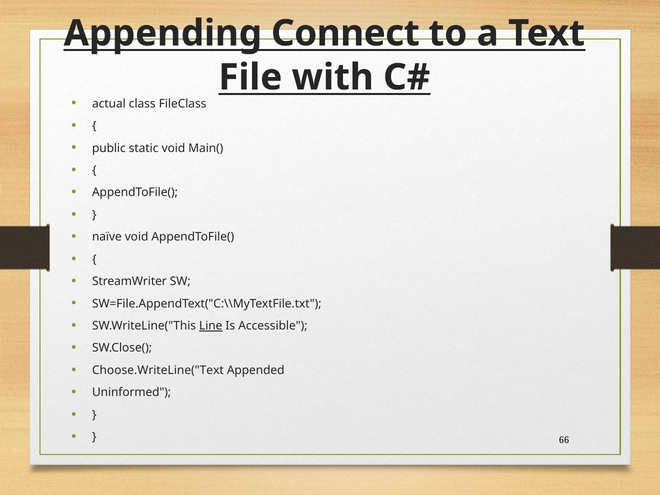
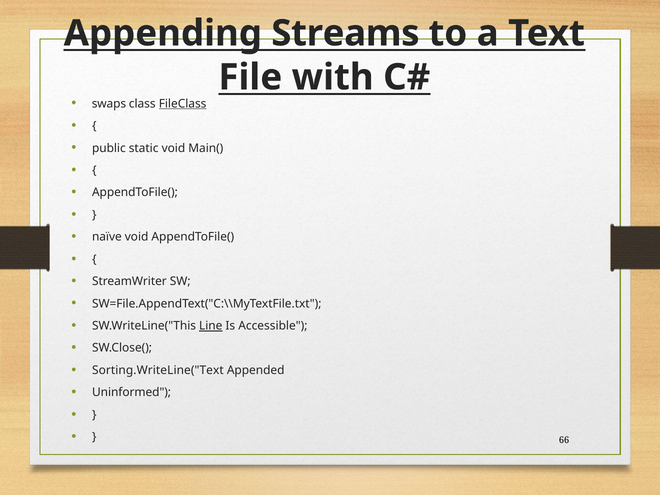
Connect: Connect -> Streams
actual: actual -> swaps
FileClass underline: none -> present
Choose.WriteLine("Text: Choose.WriteLine("Text -> Sorting.WriteLine("Text
